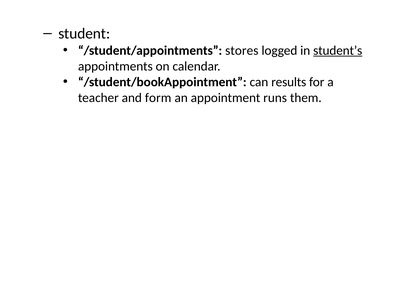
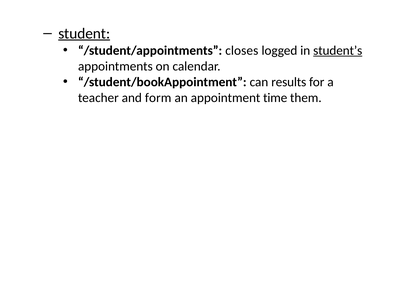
student underline: none -> present
stores: stores -> closes
runs: runs -> time
